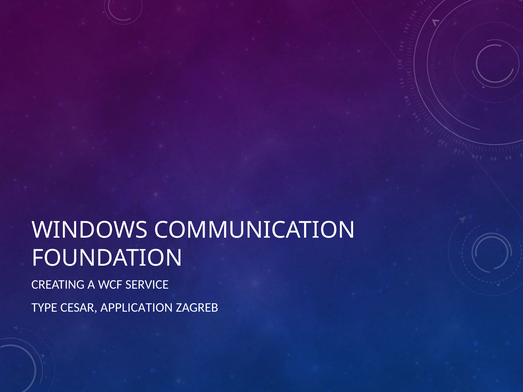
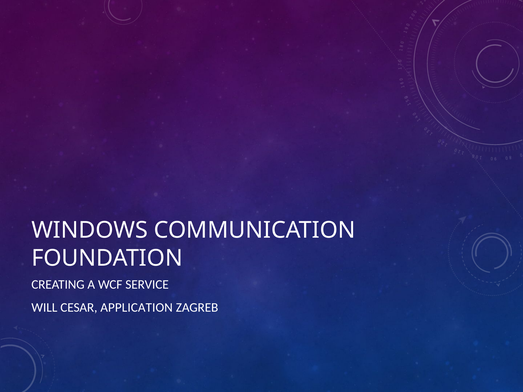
TYPE: TYPE -> WILL
